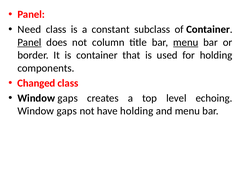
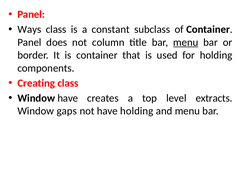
Need: Need -> Ways
Panel at (29, 42) underline: present -> none
Changed: Changed -> Creating
gaps at (68, 98): gaps -> have
echoing: echoing -> extracts
